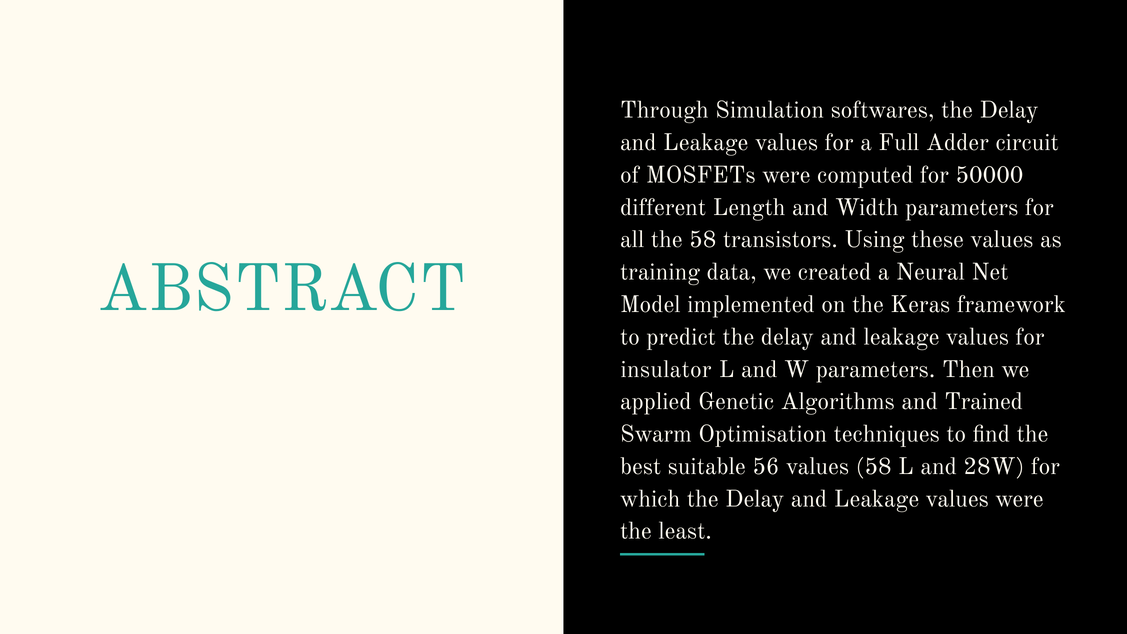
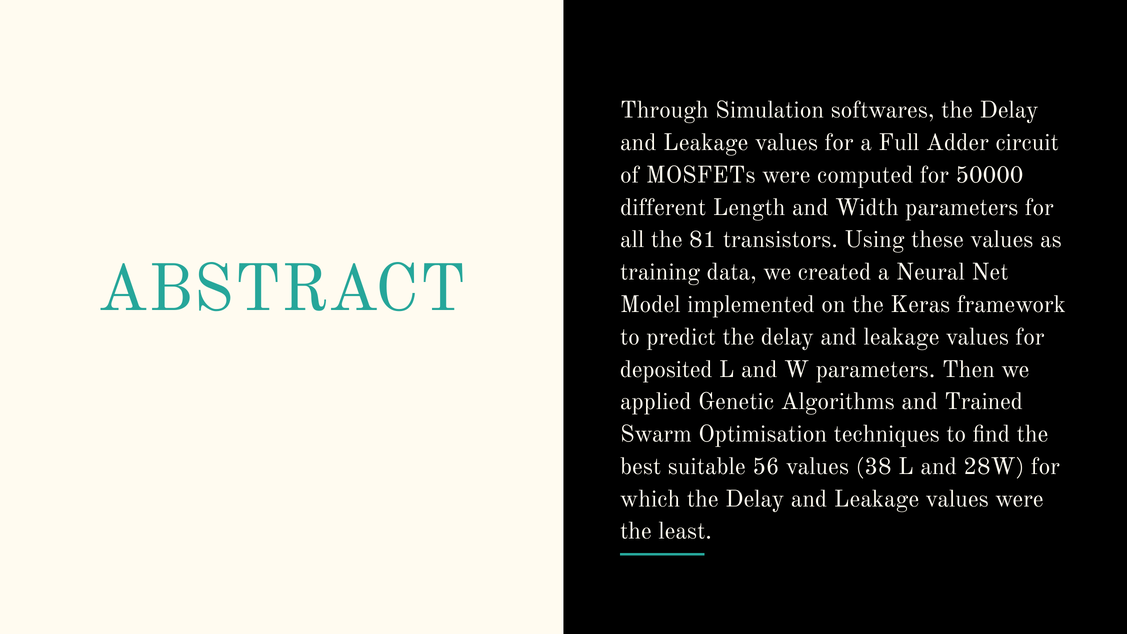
the 58: 58 -> 81
insulator: insulator -> deposited
values 58: 58 -> 38
